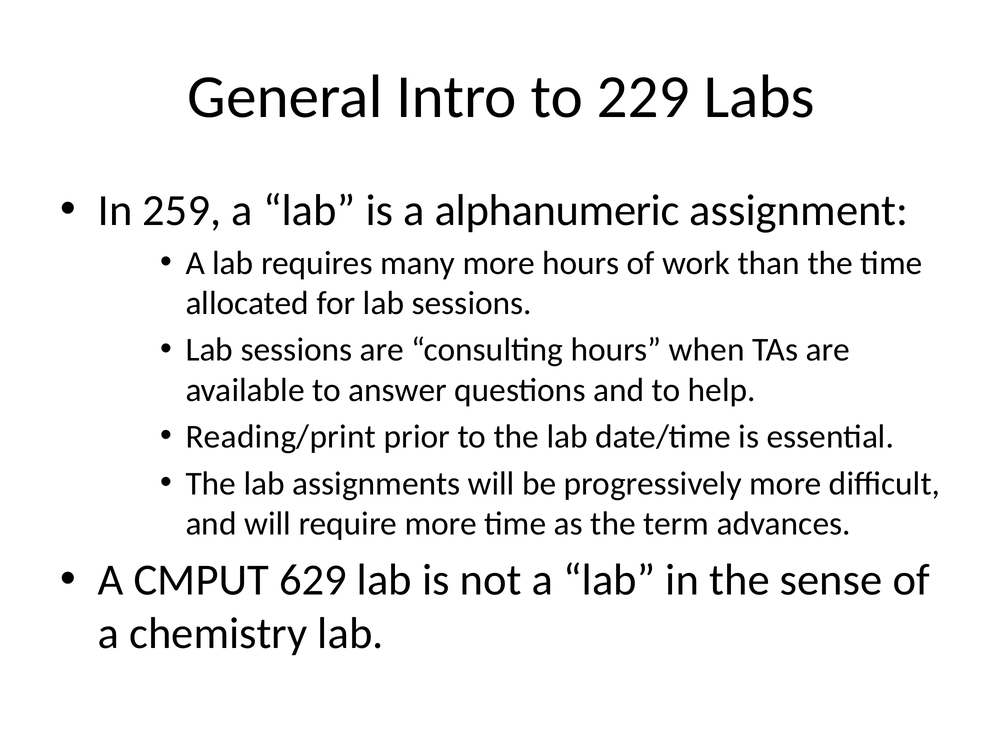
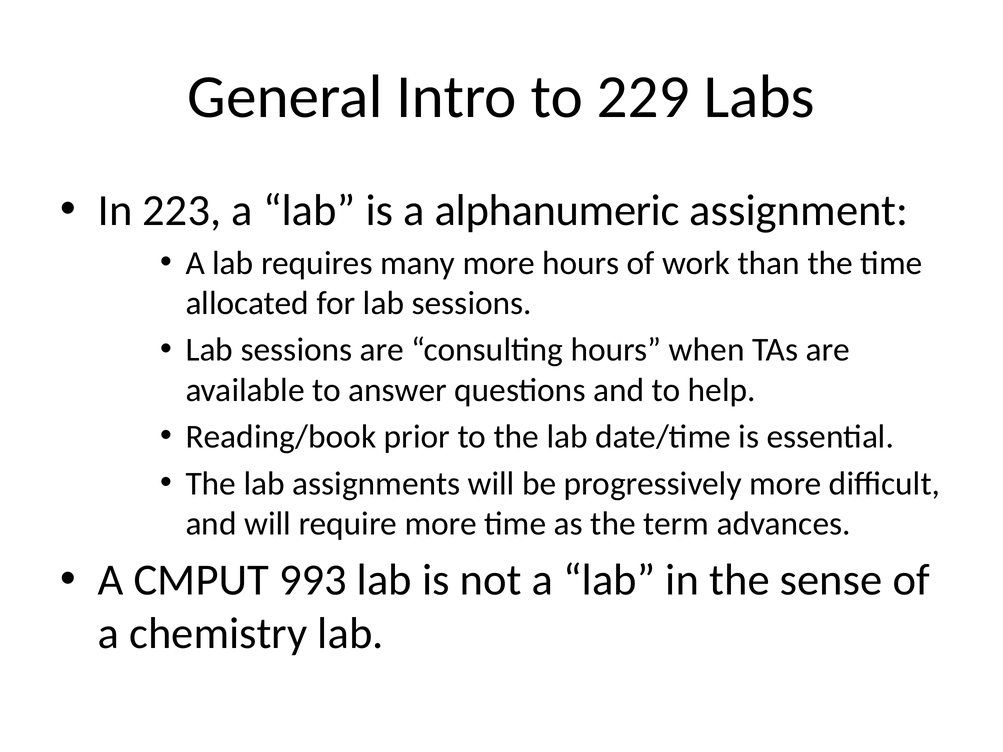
259: 259 -> 223
Reading/print: Reading/print -> Reading/book
629: 629 -> 993
